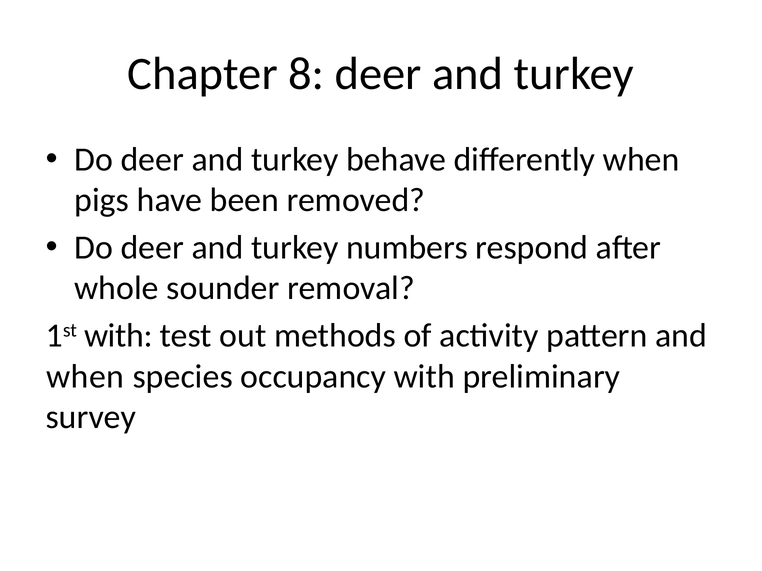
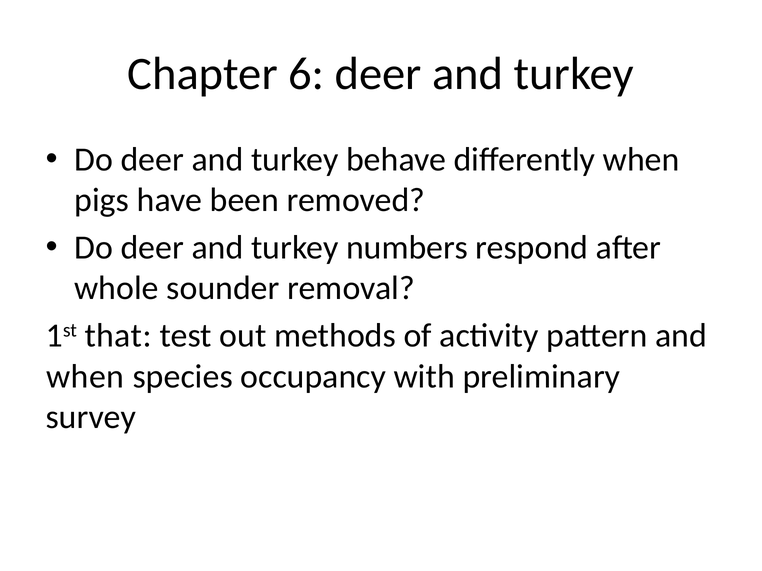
8: 8 -> 6
1st with: with -> that
